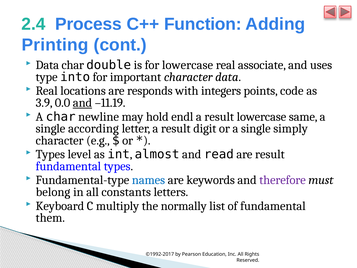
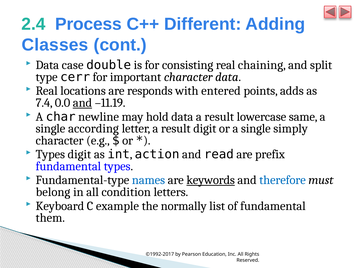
Function: Function -> Different
Printing: Printing -> Classes
Data char: char -> case
for lowercase: lowercase -> consisting
associate: associate -> chaining
uses: uses -> split
into: into -> cerr
integers: integers -> entered
code: code -> adds
3.9: 3.9 -> 7.4
hold endl: endl -> data
Types level: level -> digit
almost: almost -> action
are result: result -> prefix
keywords underline: none -> present
therefore colour: purple -> blue
constants: constants -> condition
multiply: multiply -> example
